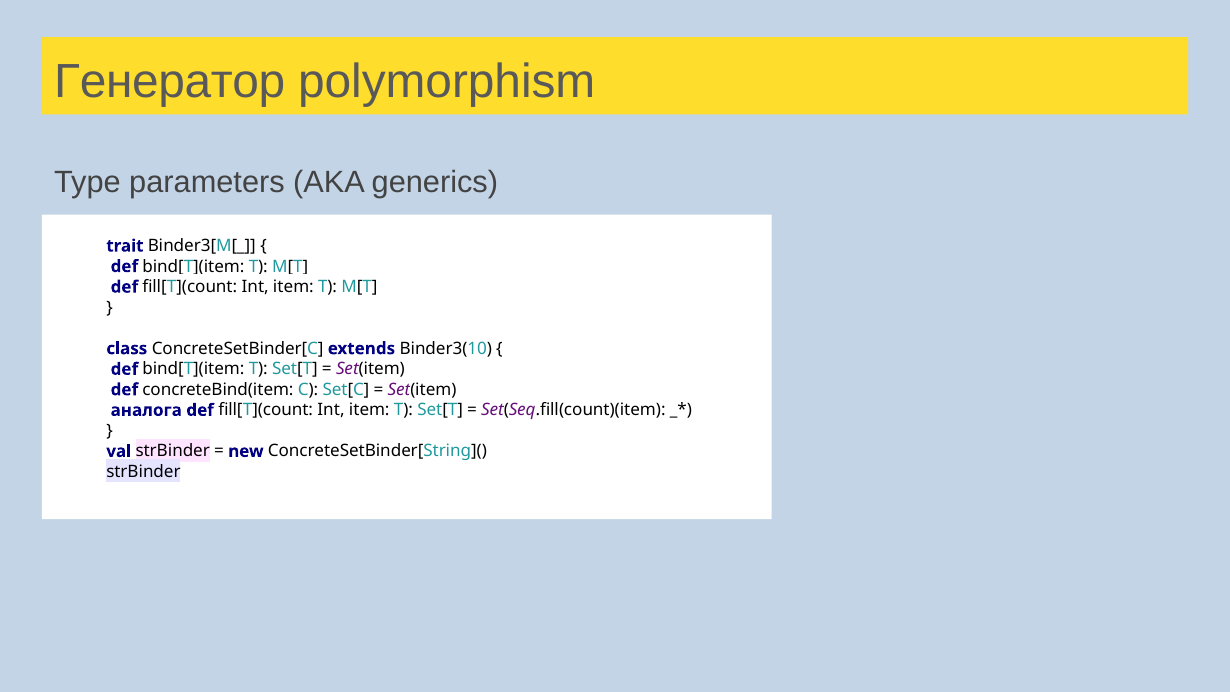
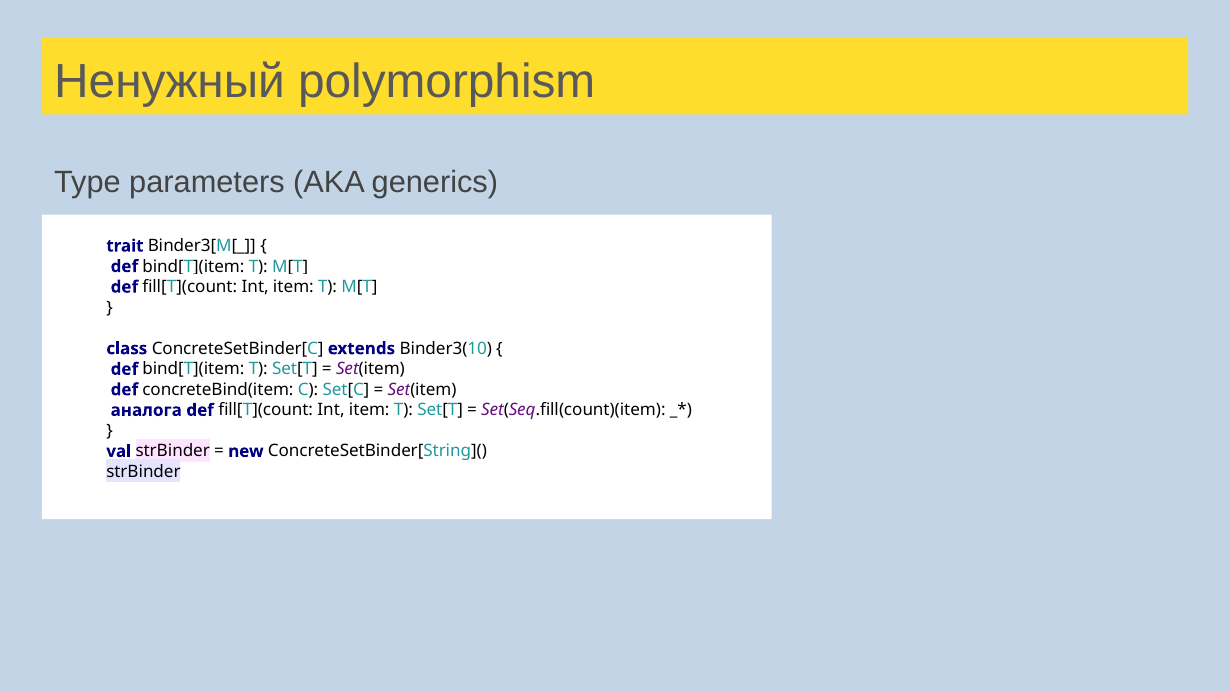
Генератор: Генератор -> Ненужный
